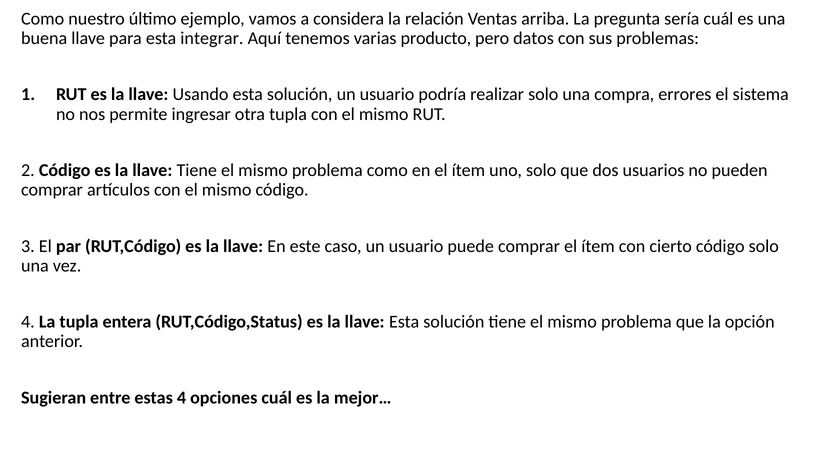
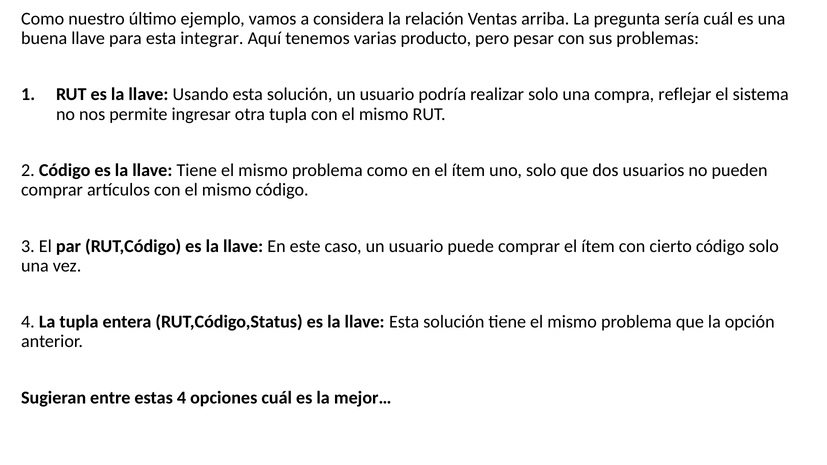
datos: datos -> pesar
errores: errores -> reflejar
